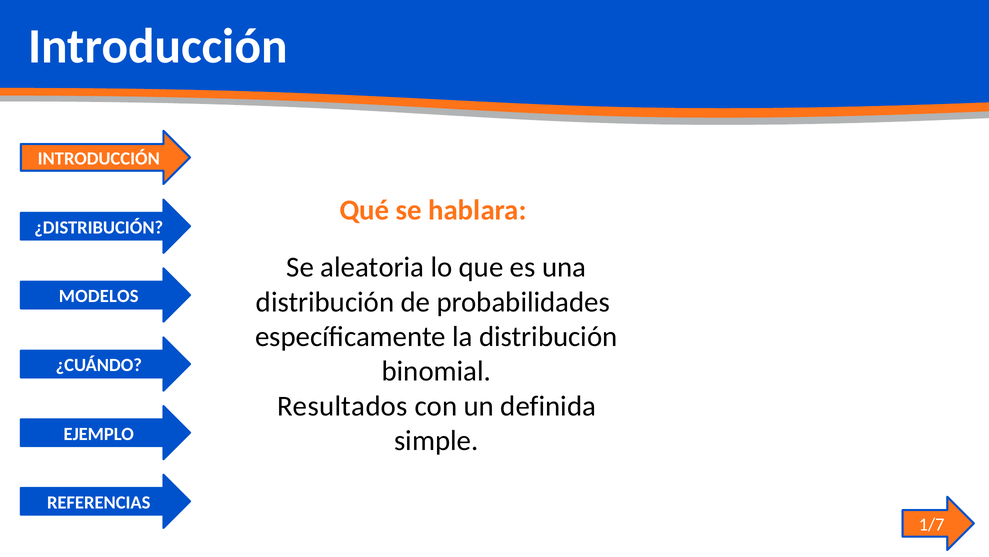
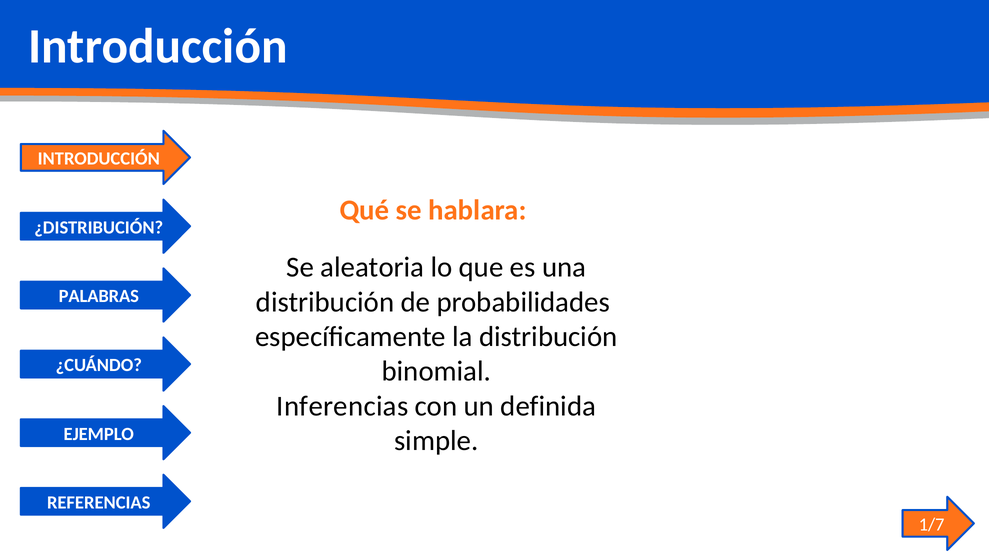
MODELOS: MODELOS -> PALABRAS
Resultados: Resultados -> Inferencias
